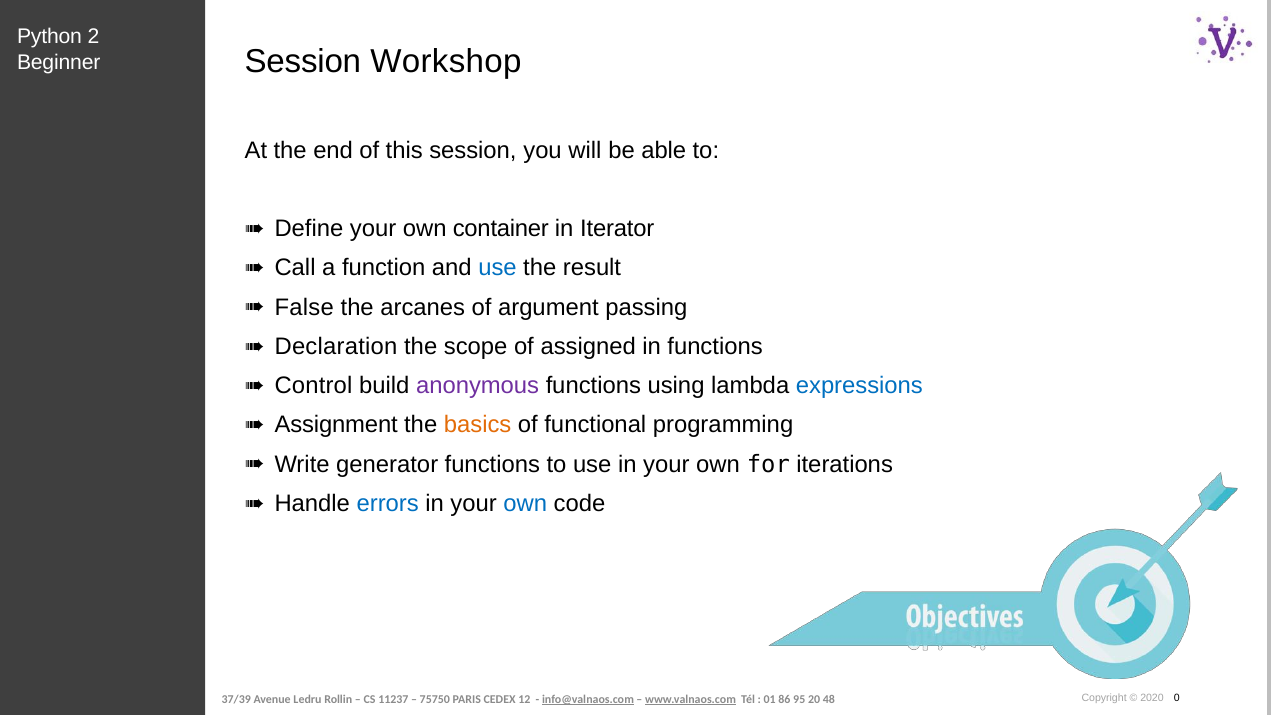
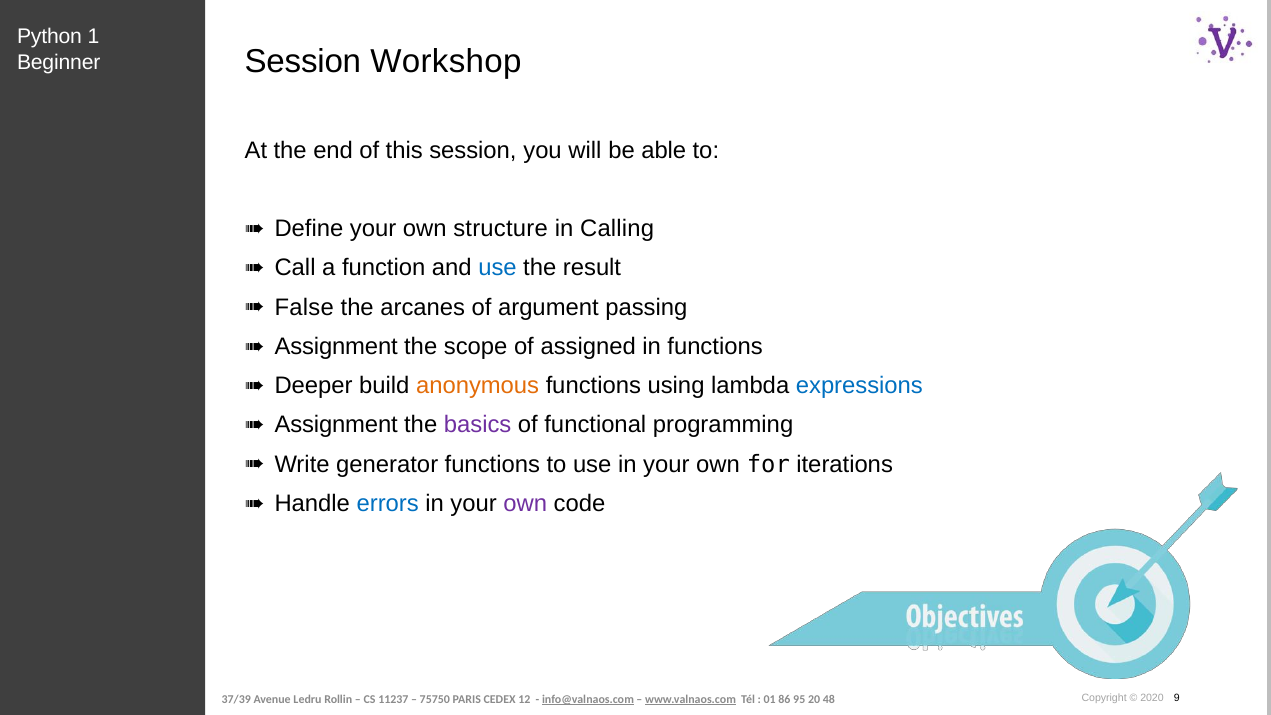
2: 2 -> 1
container: container -> structure
Iterator: Iterator -> Calling
Declaration at (336, 346): Declaration -> Assignment
Control: Control -> Deeper
anonymous colour: purple -> orange
basics colour: orange -> purple
own at (525, 504) colour: blue -> purple
0: 0 -> 9
